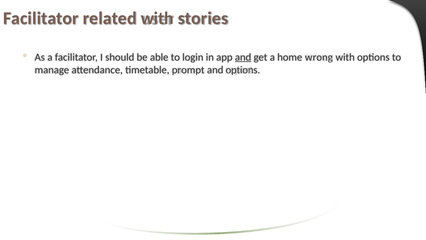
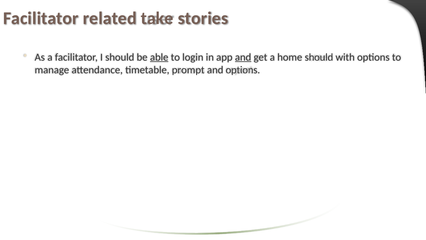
related with: with -> take
able underline: none -> present
home wrong: wrong -> should
